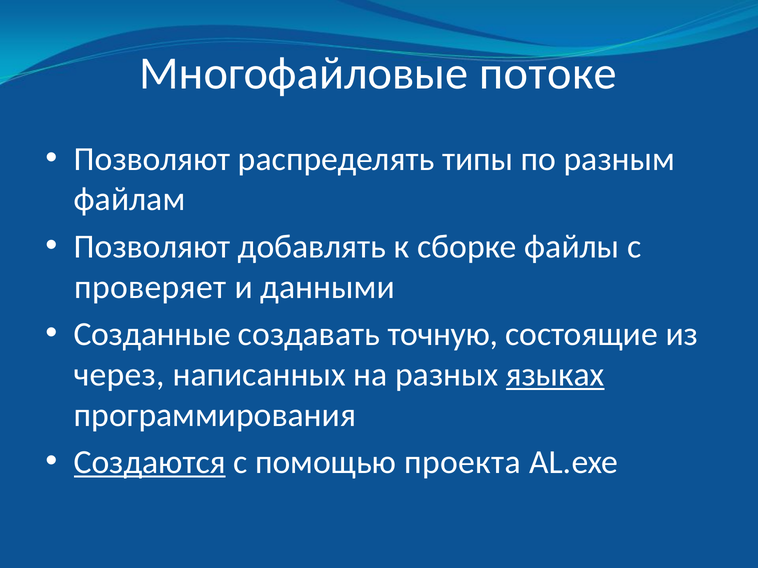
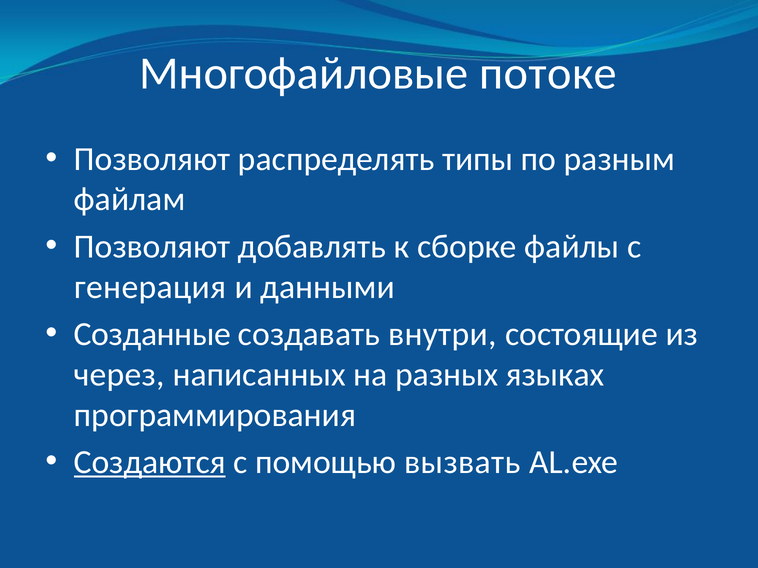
проверяет: проверяет -> генерация
точную: точную -> внутри
языках underline: present -> none
проекта: проекта -> вызвать
